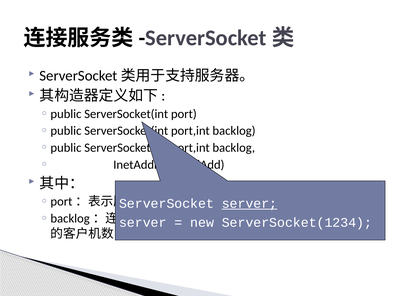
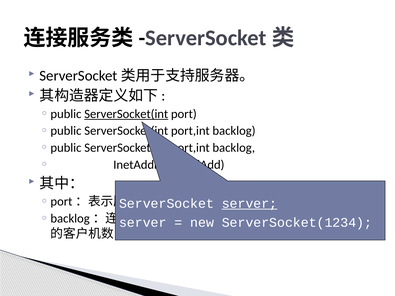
ServerSocket(int at (126, 114) underline: none -> present
